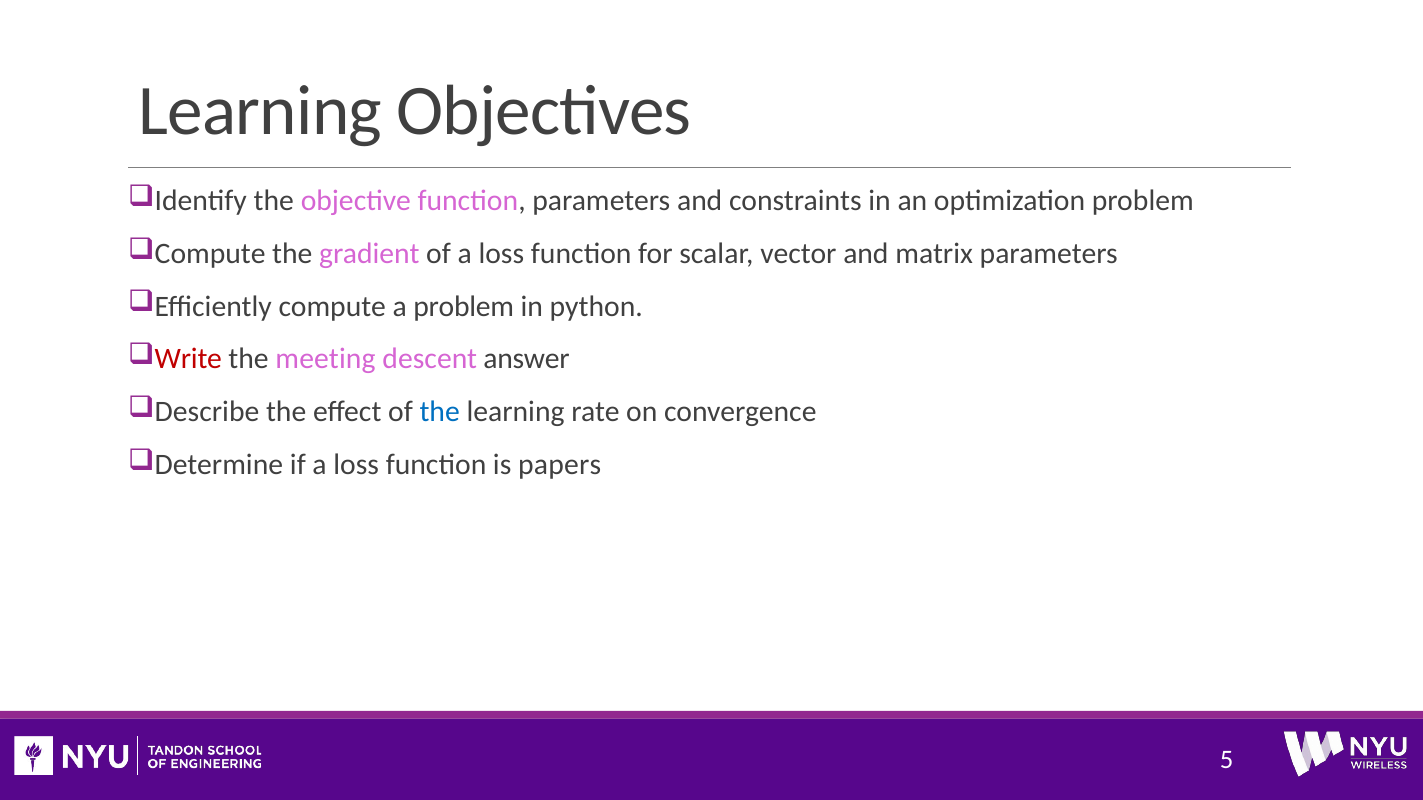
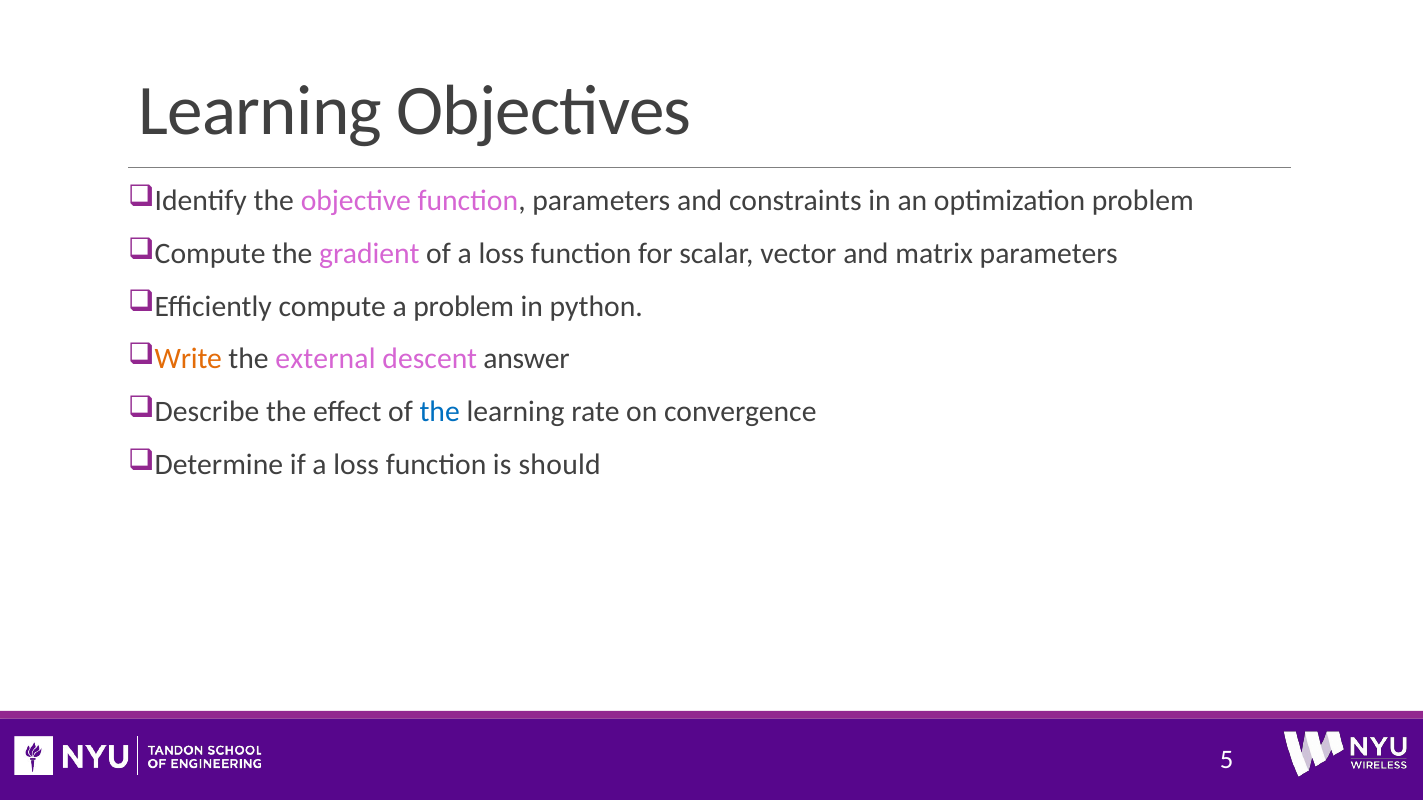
Write colour: red -> orange
meeting: meeting -> external
papers: papers -> should
